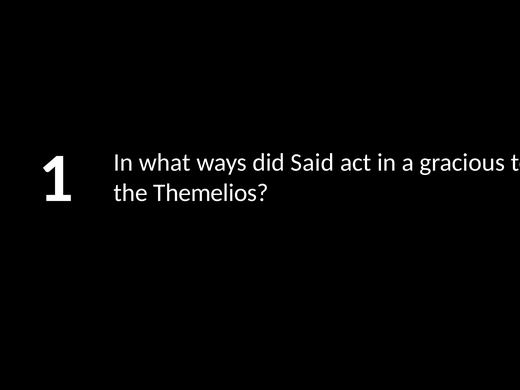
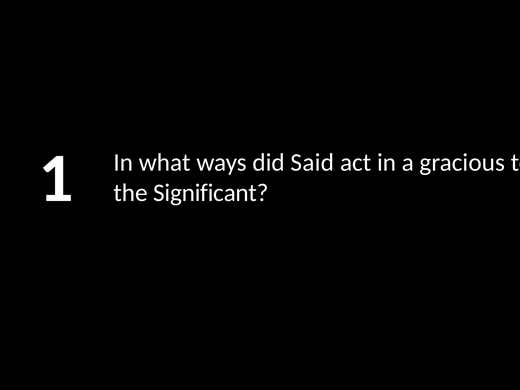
Themelios: Themelios -> Significant
